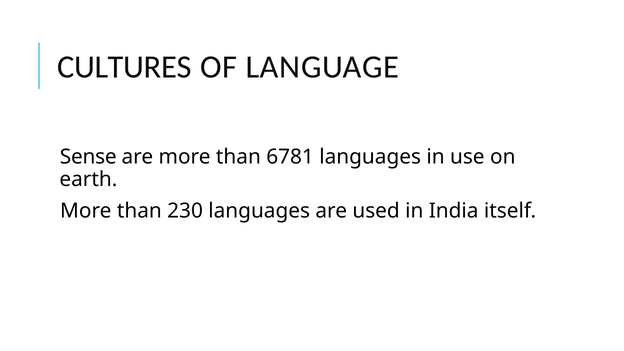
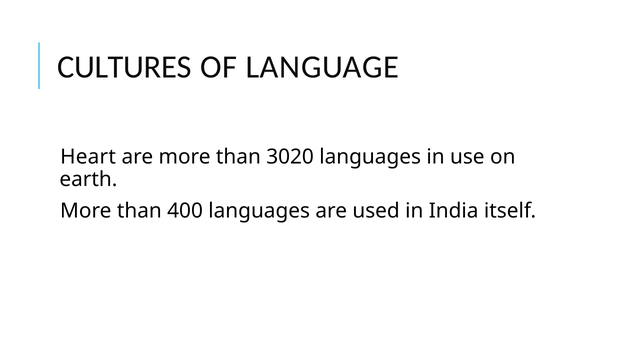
Sense: Sense -> Heart
6781: 6781 -> 3020
230: 230 -> 400
